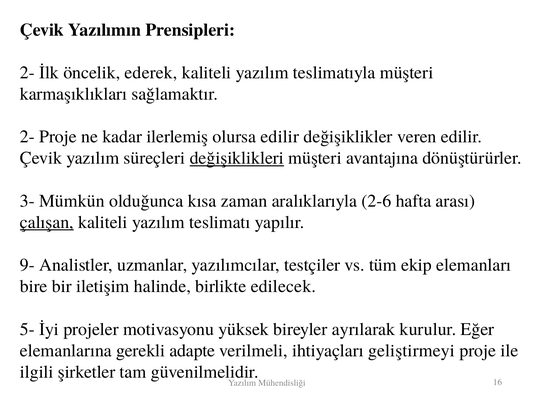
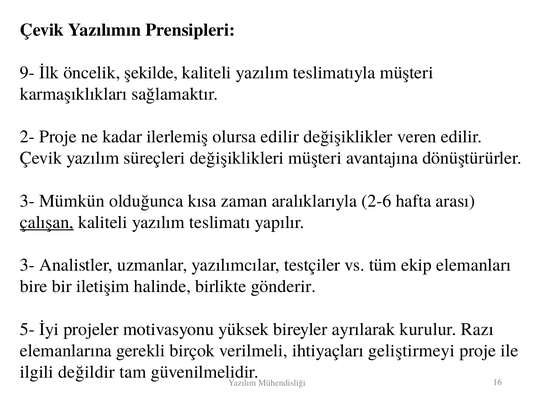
2- at (27, 72): 2- -> 9-
ederek: ederek -> şekilde
değişiklikleri underline: present -> none
9- at (27, 265): 9- -> 3-
edilecek: edilecek -> gönderir
Eğer: Eğer -> Razı
adapte: adapte -> birçok
şirketler: şirketler -> değildir
